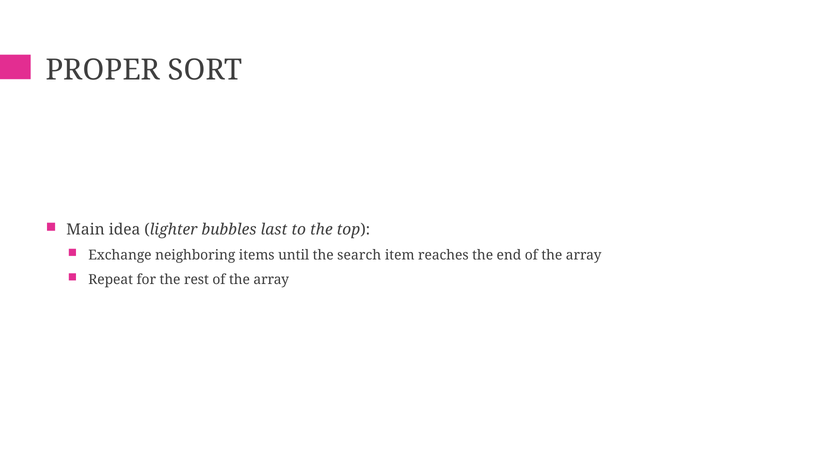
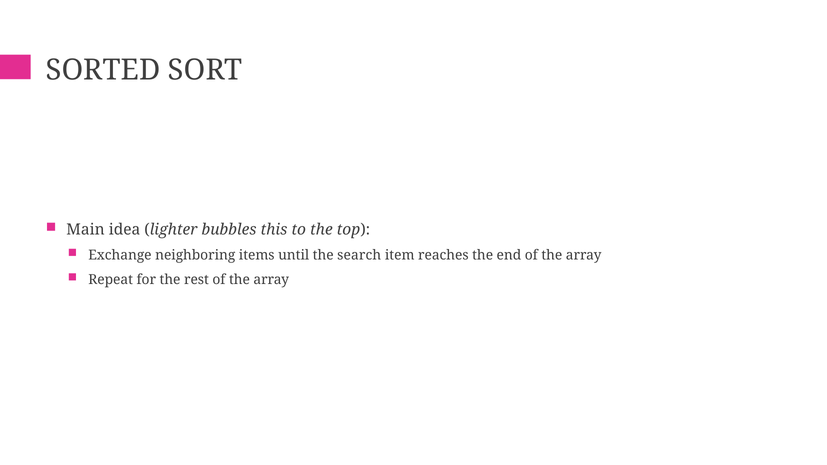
PROPER: PROPER -> SORTED
last: last -> this
